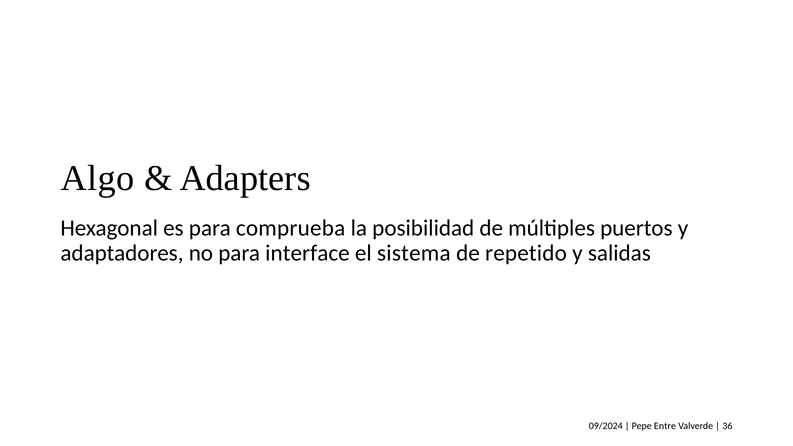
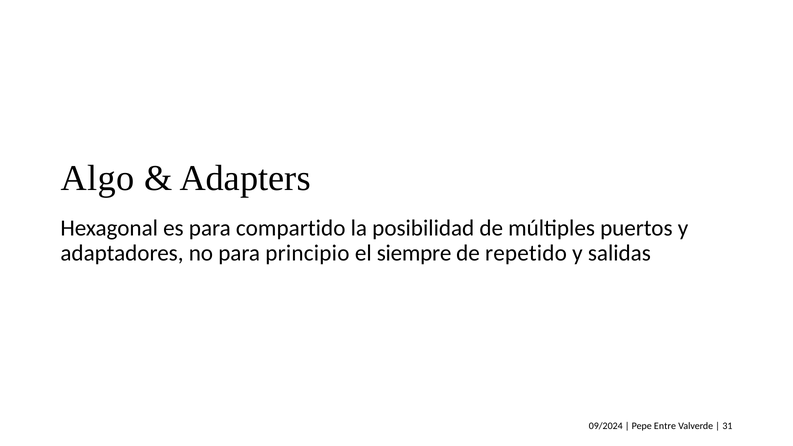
comprueba: comprueba -> compartido
interface: interface -> principio
sistema: sistema -> siempre
36: 36 -> 31
